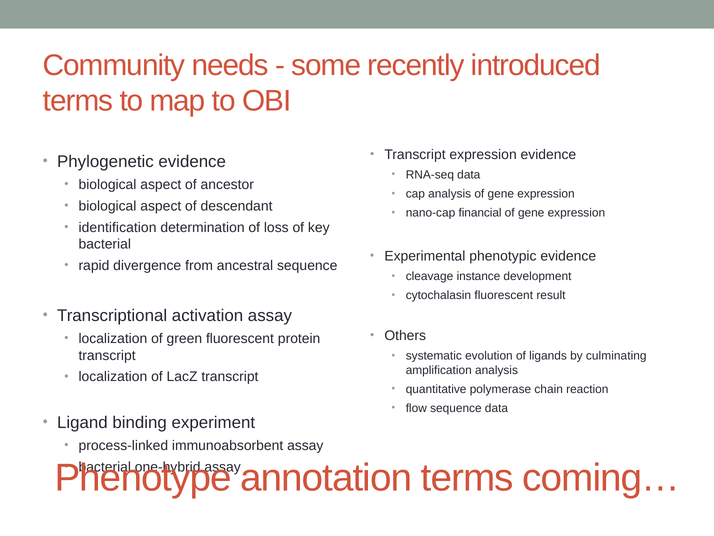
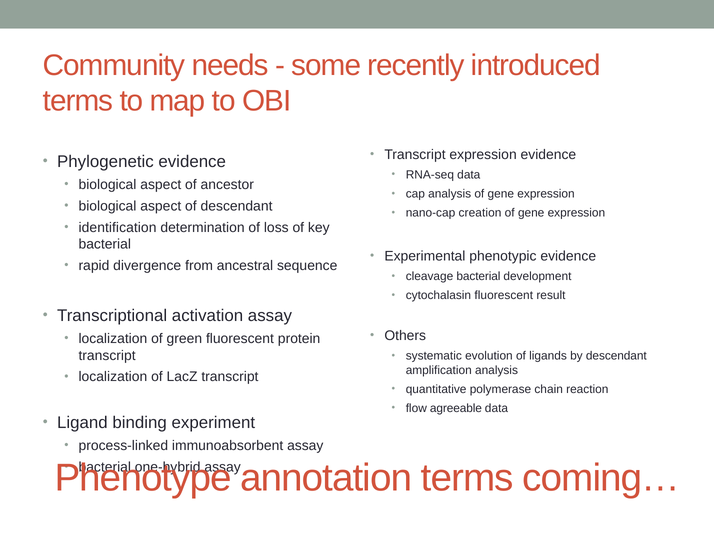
financial: financial -> creation
cleavage instance: instance -> bacterial
by culminating: culminating -> descendant
flow sequence: sequence -> agreeable
